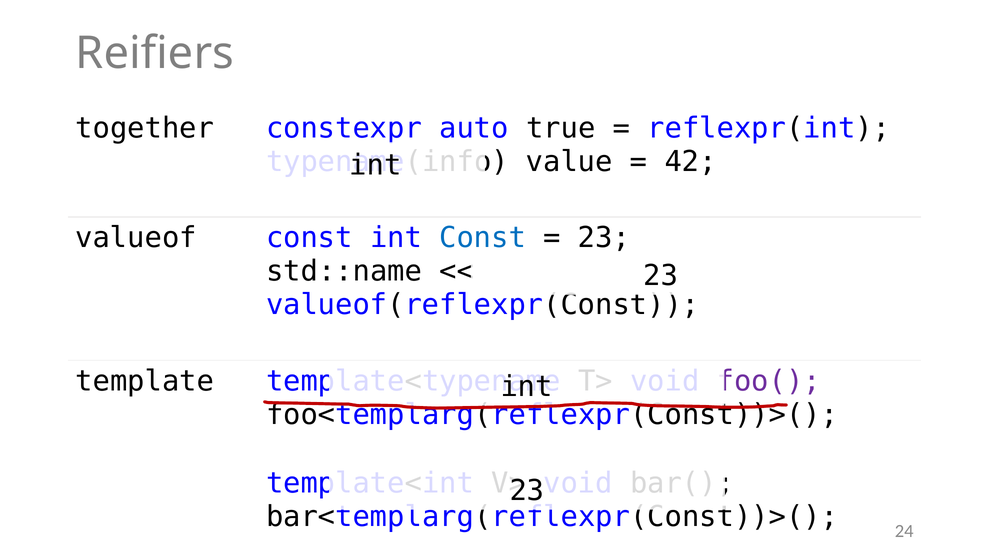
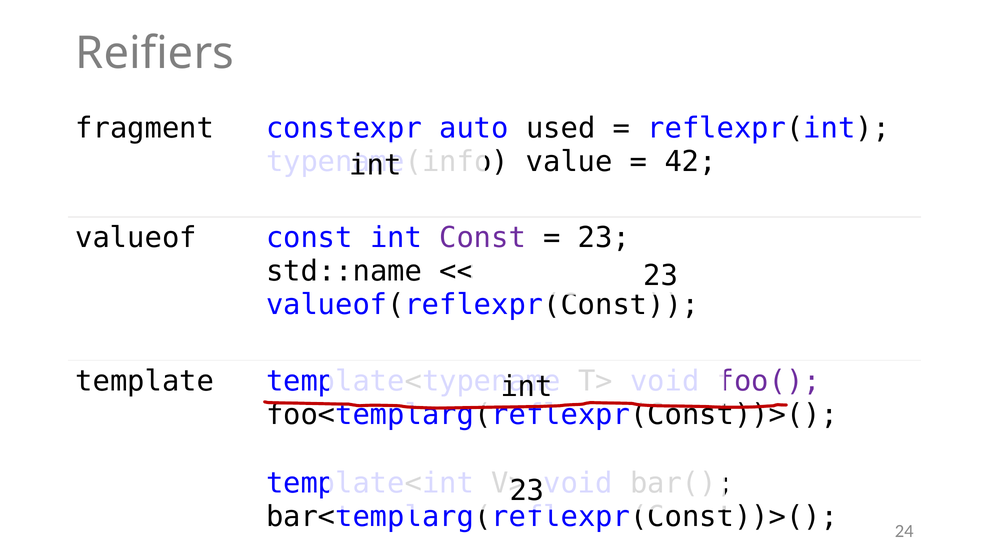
together: together -> fragment
true: true -> used
Const at (483, 238) colour: blue -> purple
